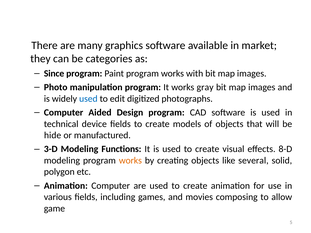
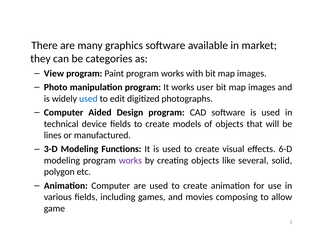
Since: Since -> View
gray: gray -> user
hide: hide -> lines
8-D: 8-D -> 6-D
works at (130, 161) colour: orange -> purple
